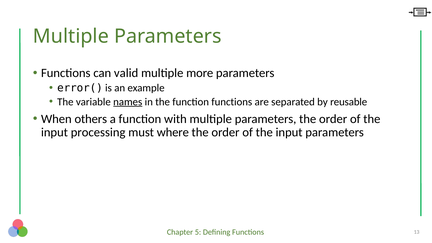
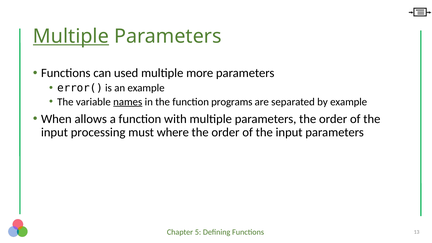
Multiple at (71, 36) underline: none -> present
valid: valid -> used
function functions: functions -> programs
by reusable: reusable -> example
others: others -> allows
